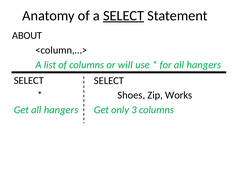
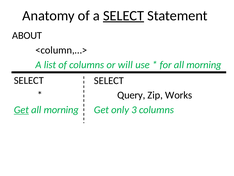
for all hangers: hangers -> morning
Shoes: Shoes -> Query
Get at (21, 109) underline: none -> present
hangers at (61, 109): hangers -> morning
